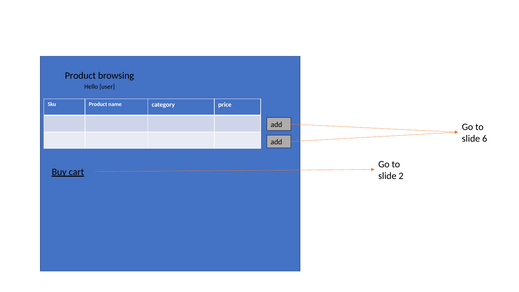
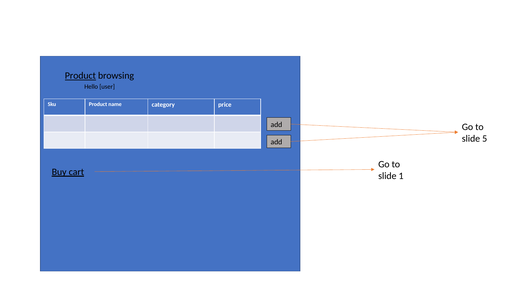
Product at (80, 76) underline: none -> present
6: 6 -> 5
2: 2 -> 1
